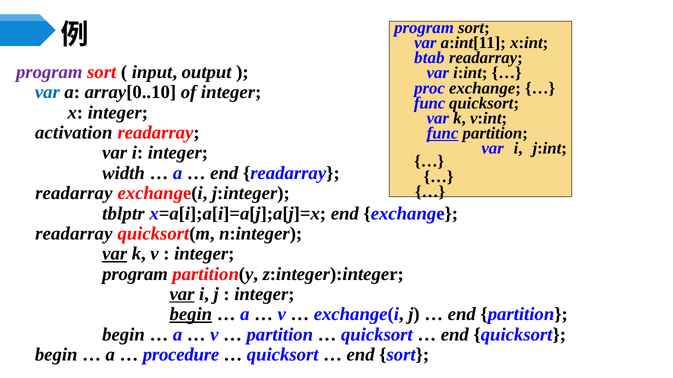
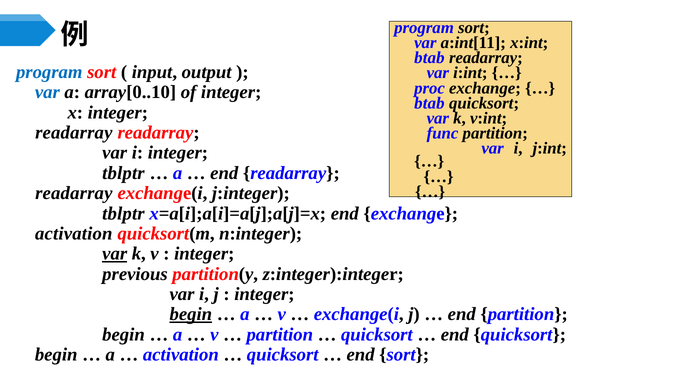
program at (49, 72) colour: purple -> blue
func at (430, 103): func -> btab
activation at (74, 133): activation -> readarray
func at (443, 133) underline: present -> none
width at (124, 173): width -> tblptr
readarray at (74, 234): readarray -> activation
program at (135, 274): program -> previous
var at (182, 295) underline: present -> none
procedure at (181, 355): procedure -> activation
